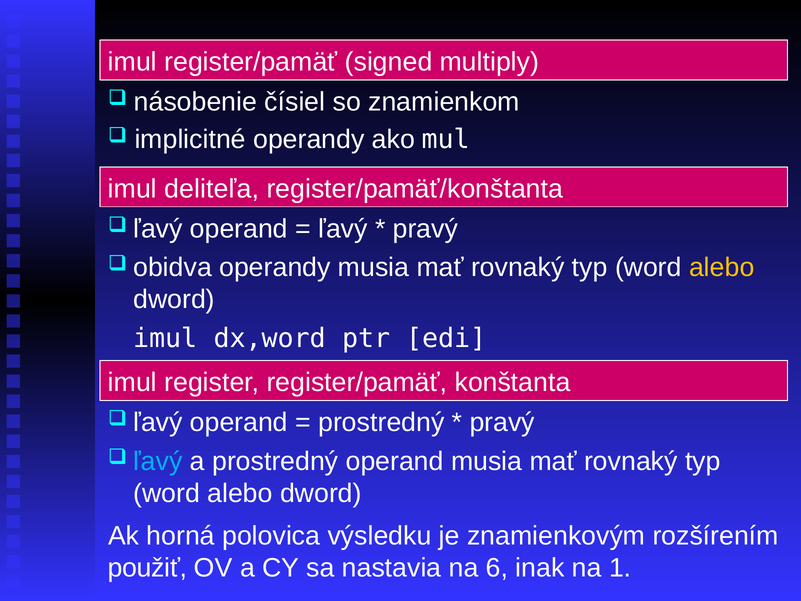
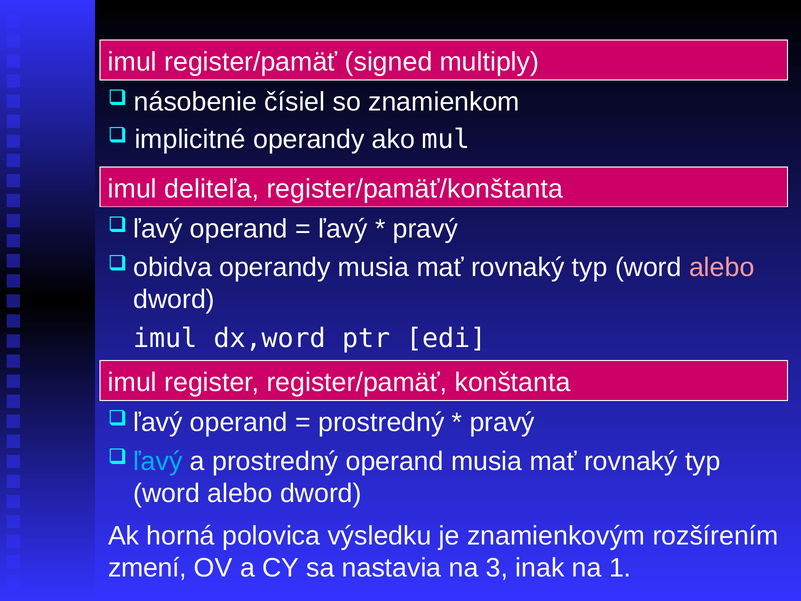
alebo at (722, 267) colour: yellow -> pink
použiť: použiť -> zmení
6: 6 -> 3
